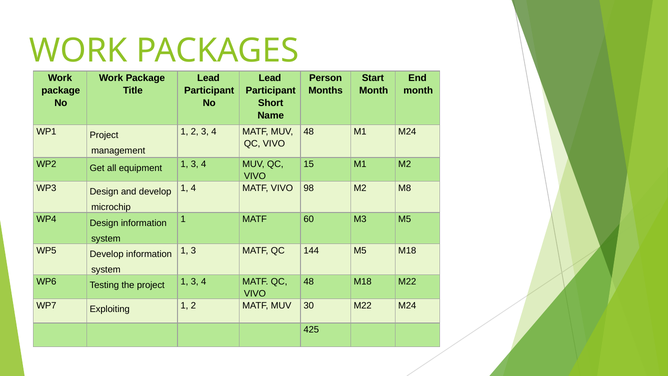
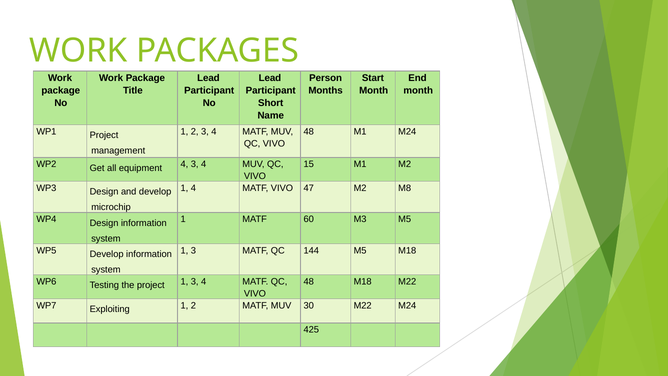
equipment 1: 1 -> 4
98: 98 -> 47
